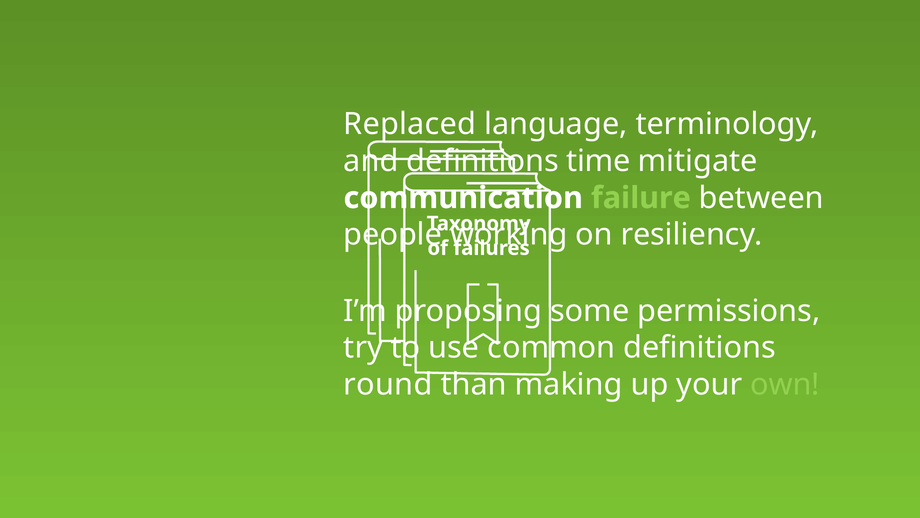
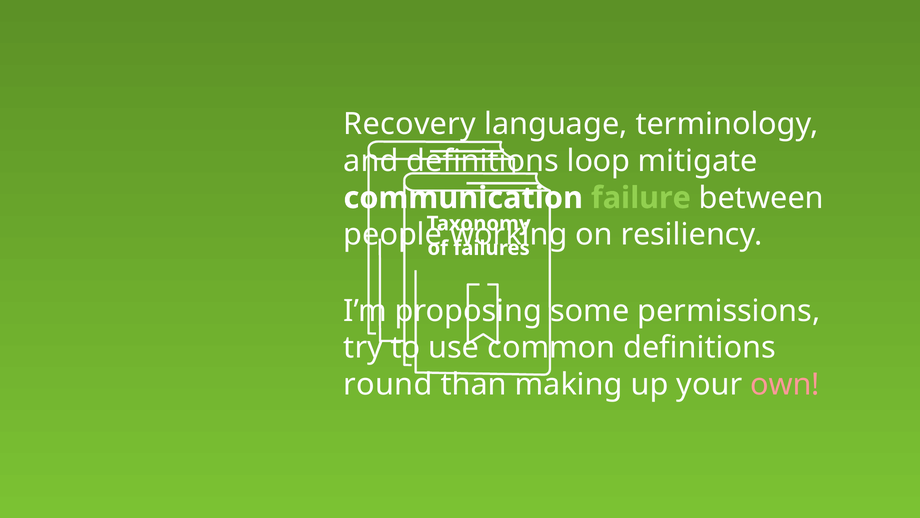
Replaced: Replaced -> Recovery
time: time -> loop
own colour: light green -> pink
